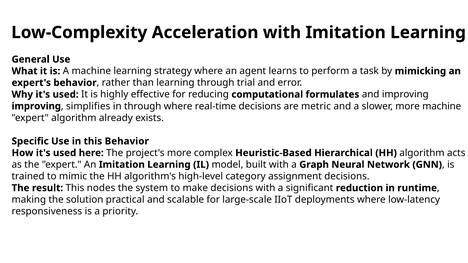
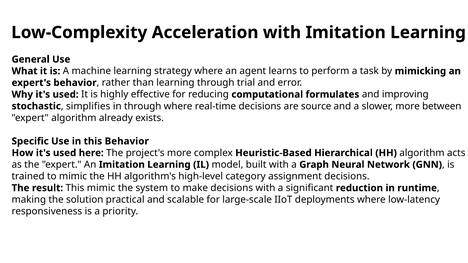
improving at (36, 106): improving -> stochastic
metric: metric -> source
more machine: machine -> between
This nodes: nodes -> mimic
